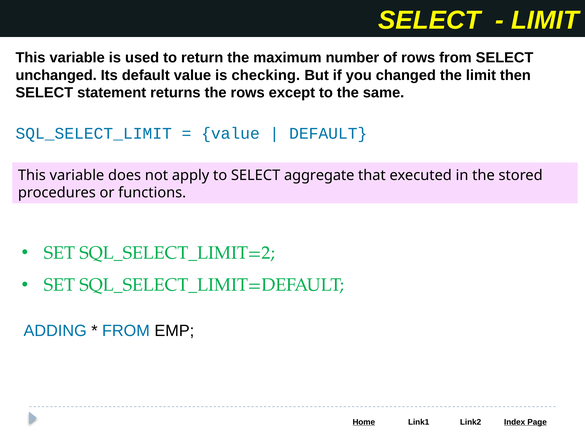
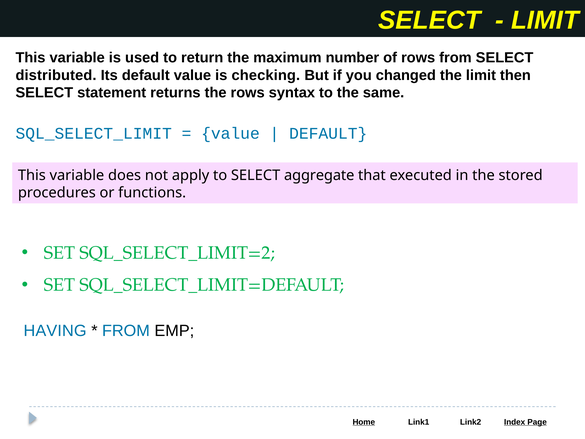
unchanged: unchanged -> distributed
except: except -> syntax
ADDING: ADDING -> HAVING
